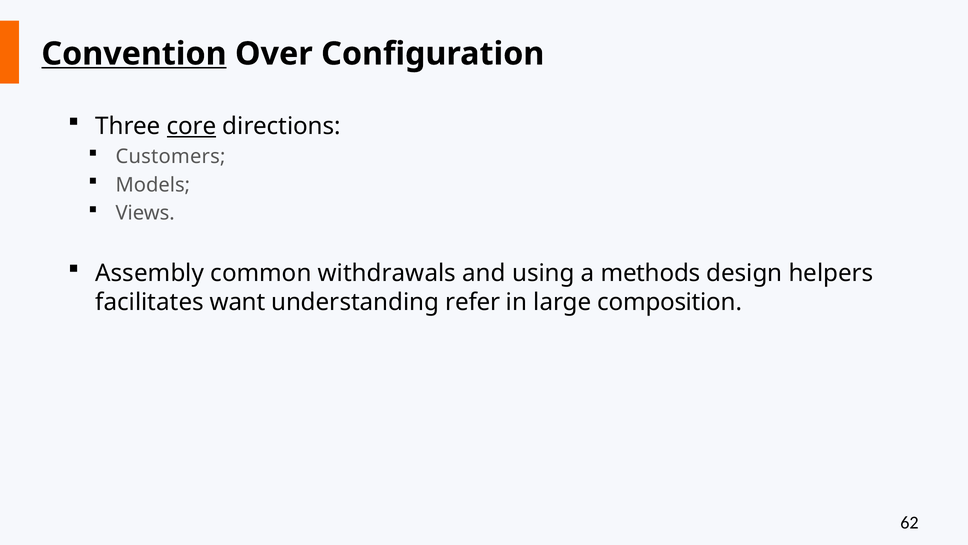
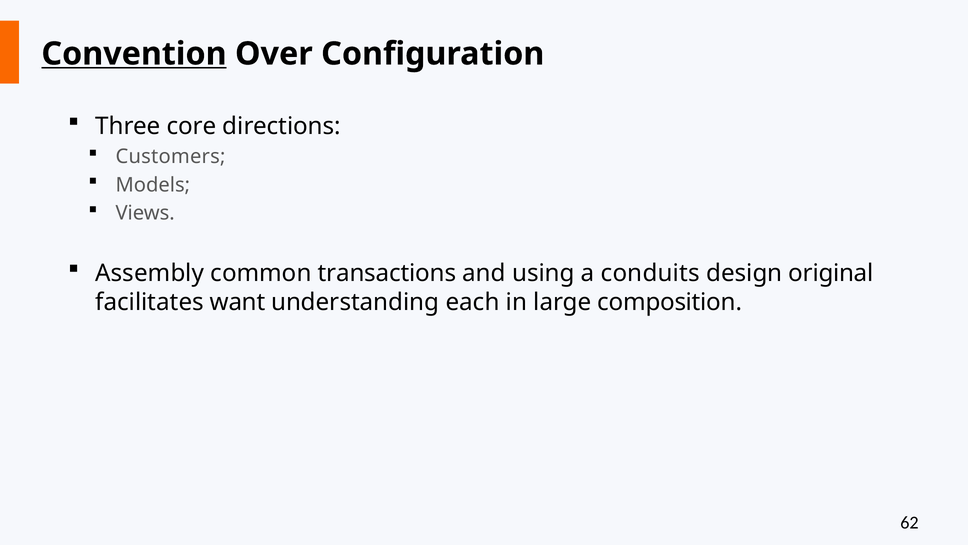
core underline: present -> none
withdrawals: withdrawals -> transactions
methods: methods -> conduits
helpers: helpers -> original
refer: refer -> each
